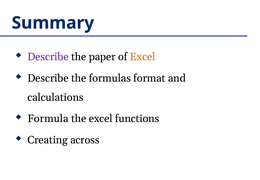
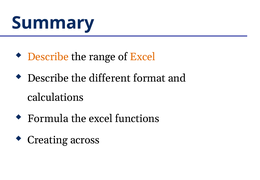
Describe at (48, 57) colour: purple -> orange
paper: paper -> range
formulas: formulas -> different
